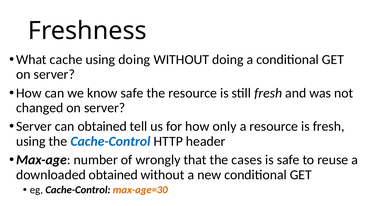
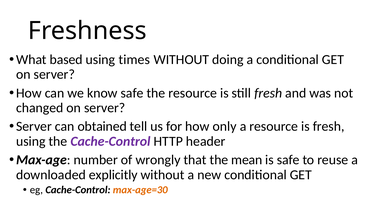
cache: cache -> based
using doing: doing -> times
Cache-Control at (110, 142) colour: blue -> purple
cases: cases -> mean
downloaded obtained: obtained -> explicitly
